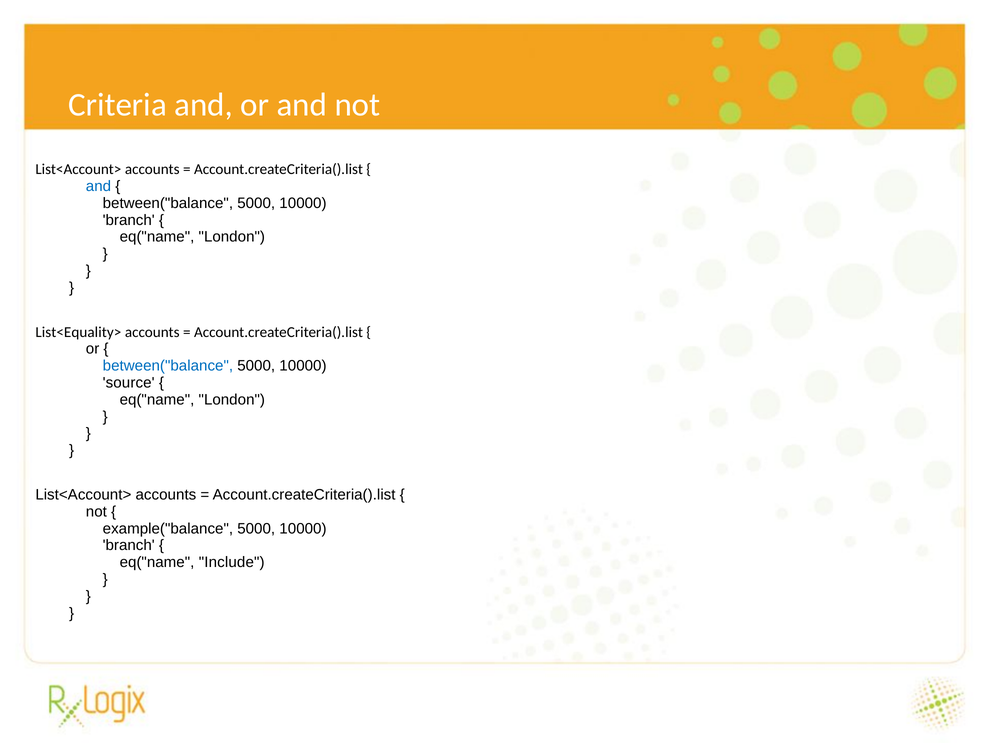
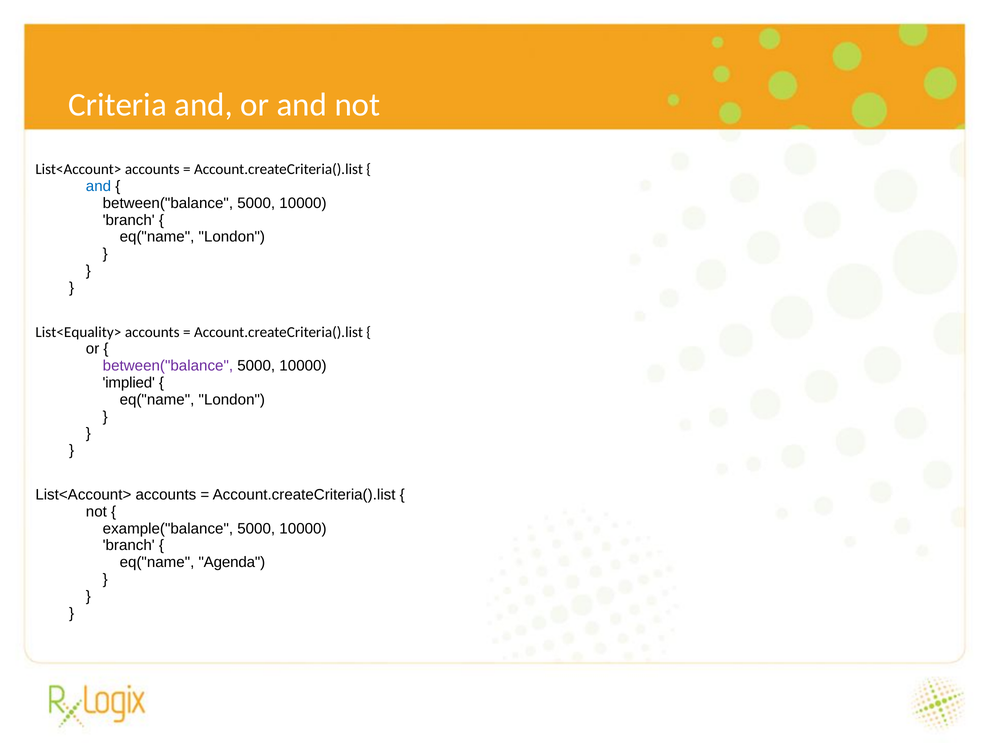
between("balance at (168, 366) colour: blue -> purple
source: source -> implied
Include: Include -> Agenda
